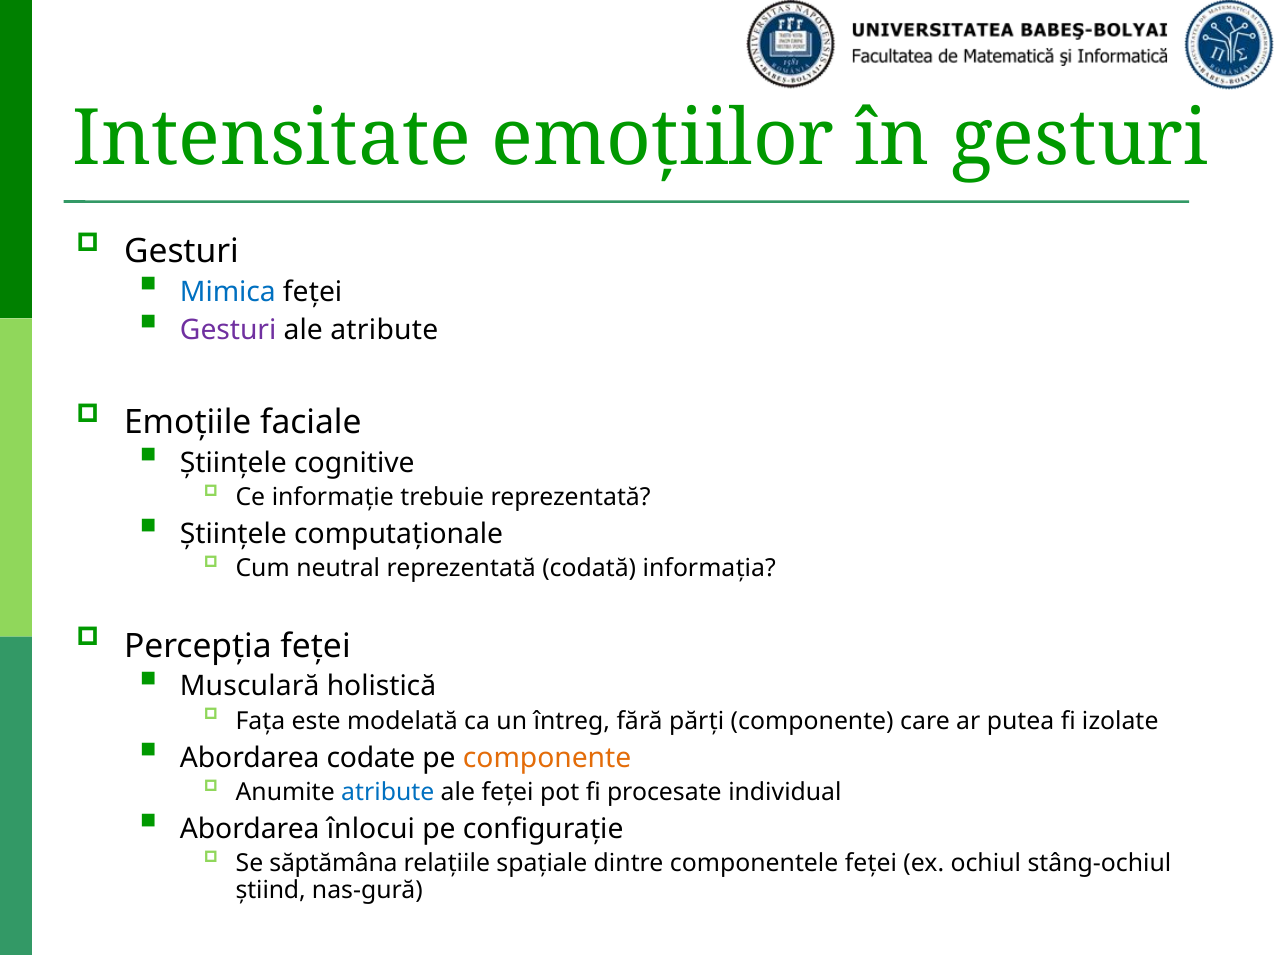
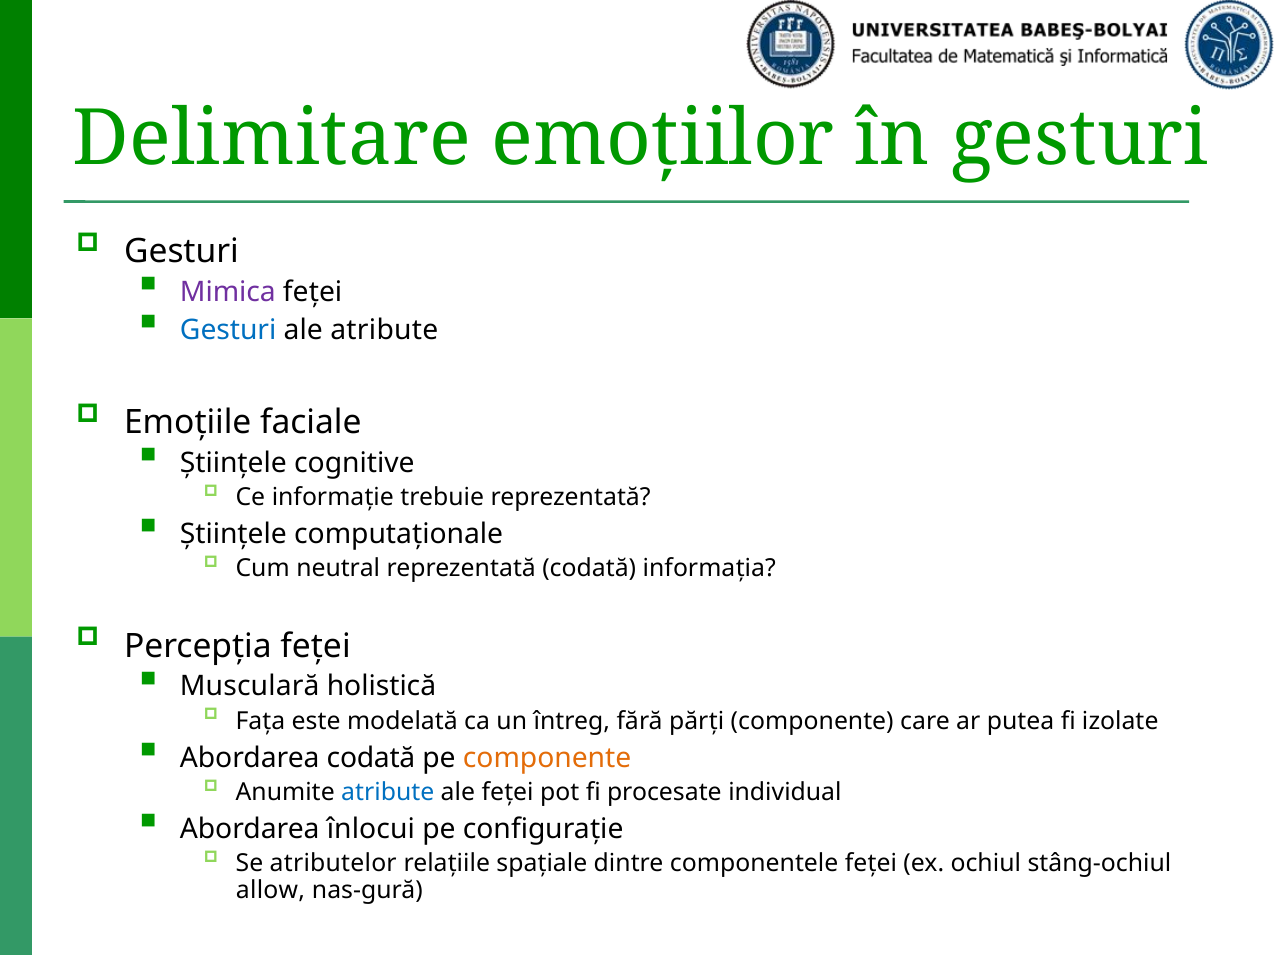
Intensitate: Intensitate -> Delimitare
Mimica colour: blue -> purple
Gesturi at (228, 330) colour: purple -> blue
Abordarea codate: codate -> codată
săptămâna: săptămâna -> atributelor
ştiind: ştiind -> allow
